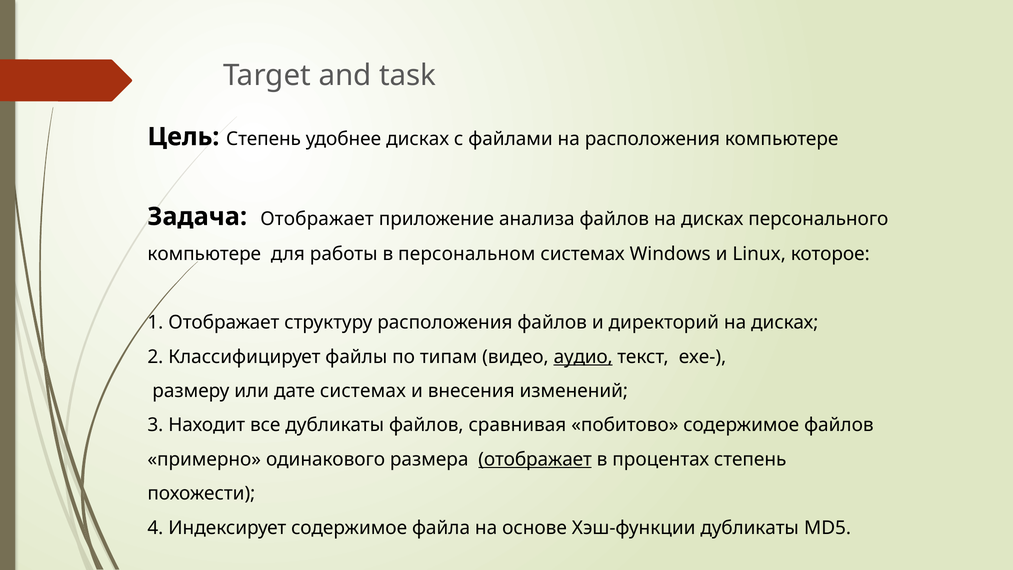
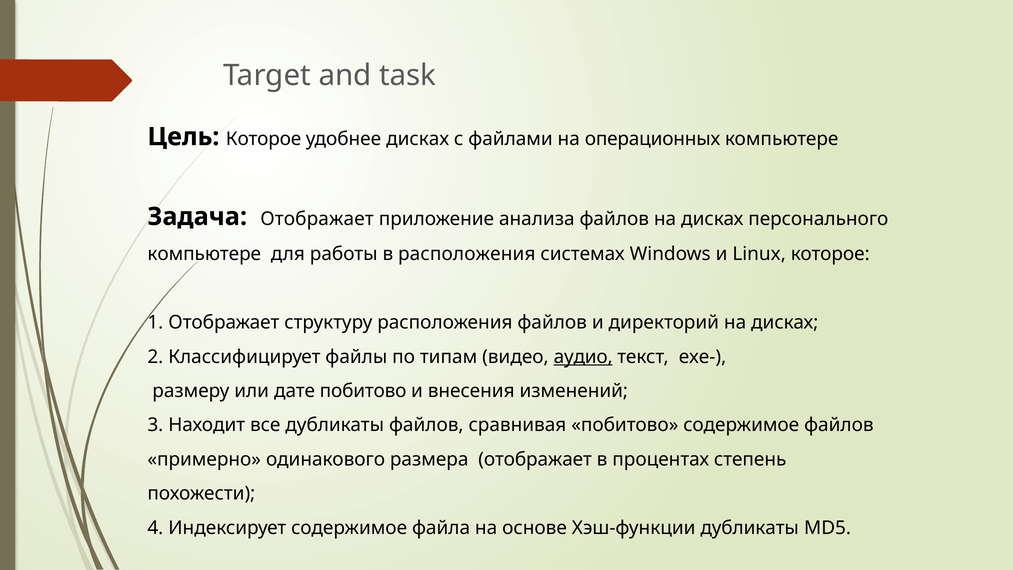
Цель Степень: Степень -> Которое
на расположения: расположения -> операционных
в персональном: персональном -> расположения
дате системах: системах -> побитово
отображает at (535, 459) underline: present -> none
